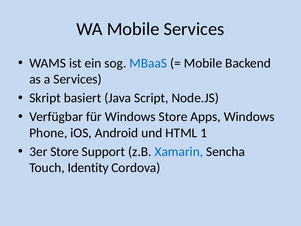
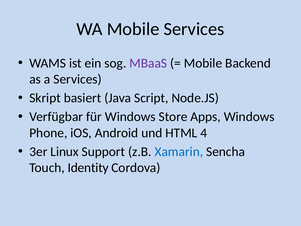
MBaaS colour: blue -> purple
1: 1 -> 4
3er Store: Store -> Linux
